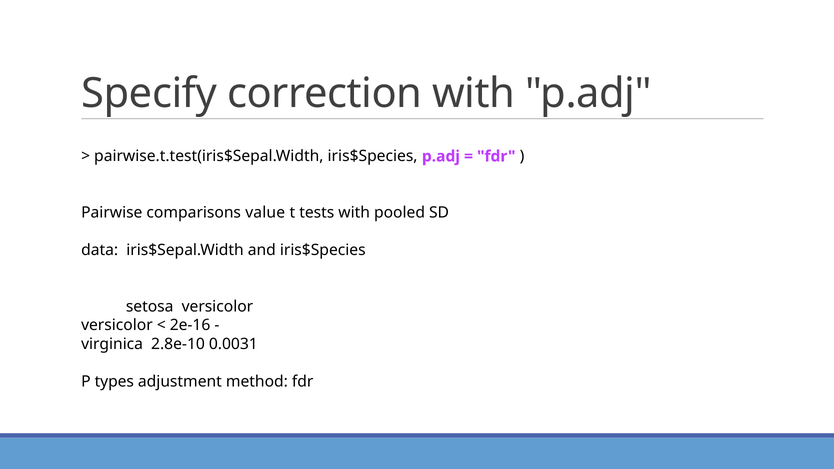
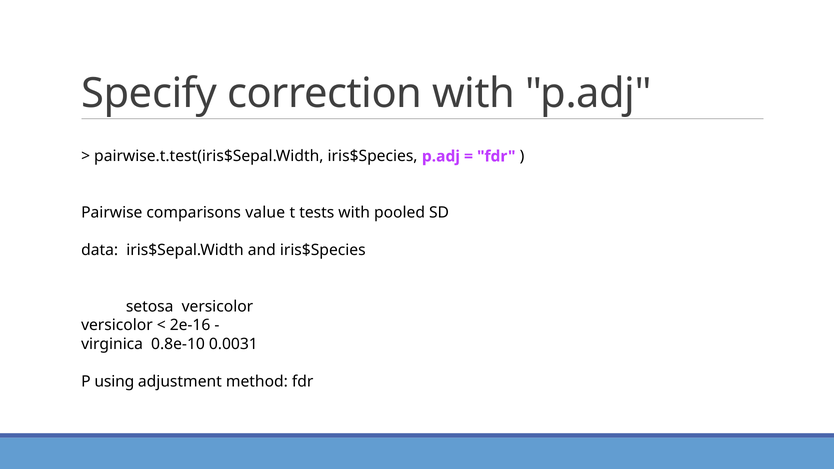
2.8e-10: 2.8e-10 -> 0.8e-10
types: types -> using
